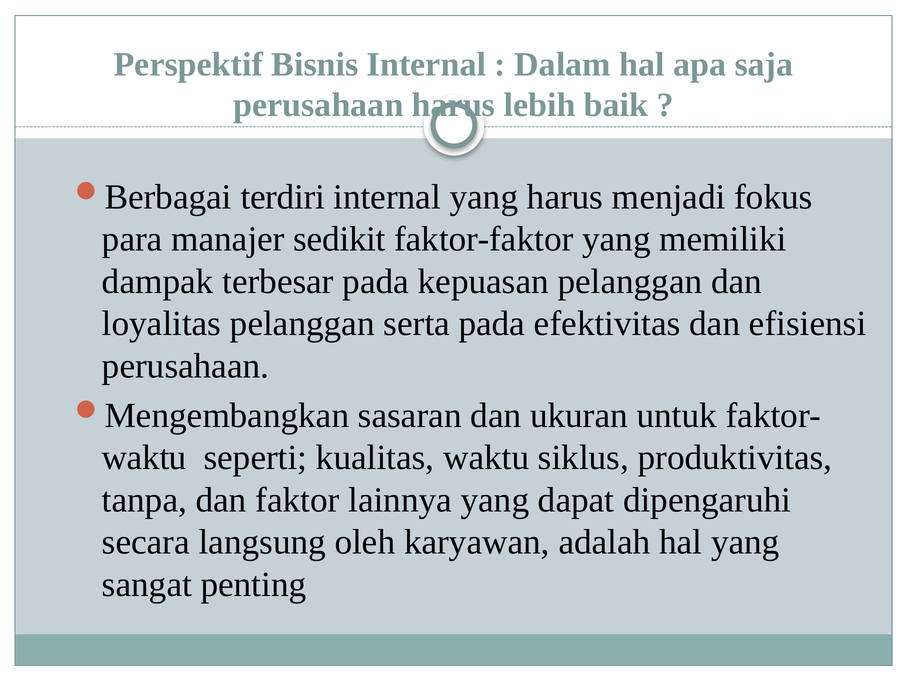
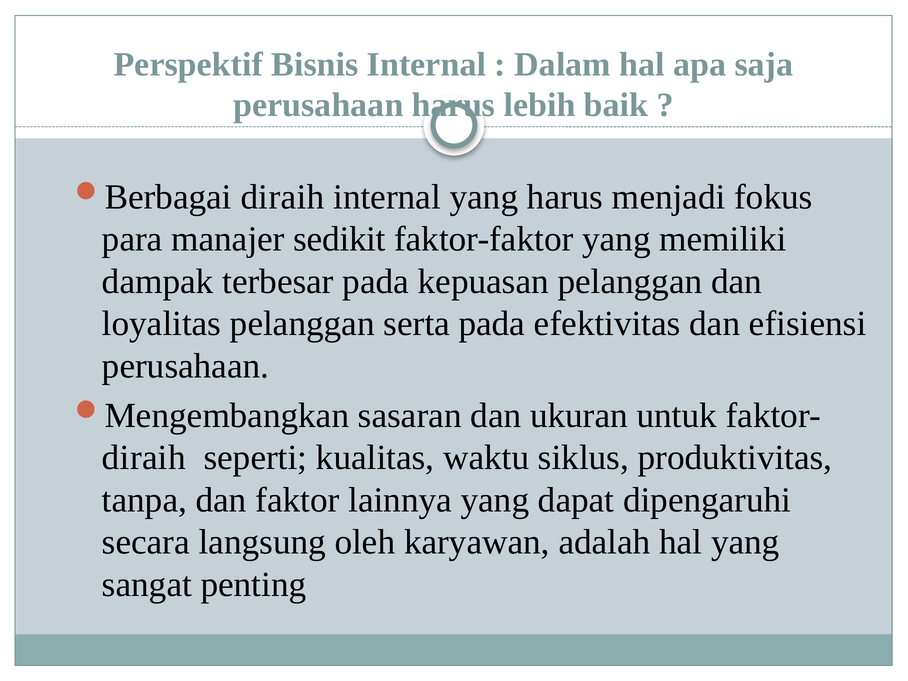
terdiri at (283, 197): terdiri -> diraih
waktu at (144, 458): waktu -> diraih
